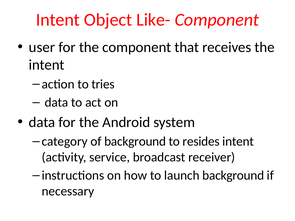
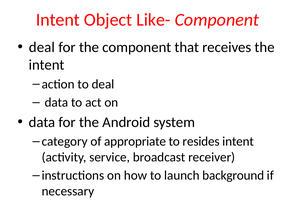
user at (42, 47): user -> deal
to tries: tries -> deal
of background: background -> appropriate
